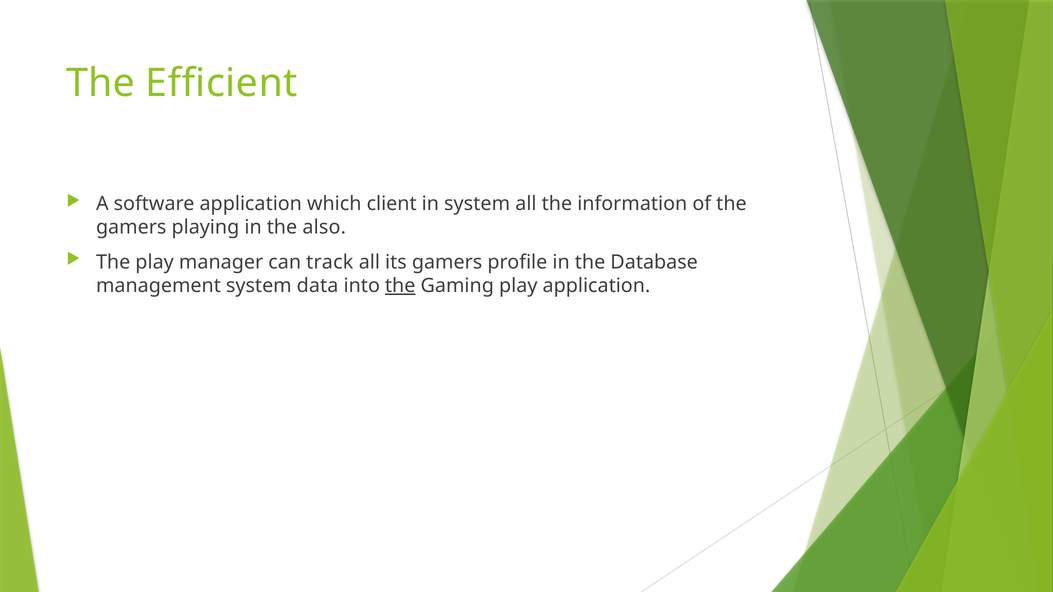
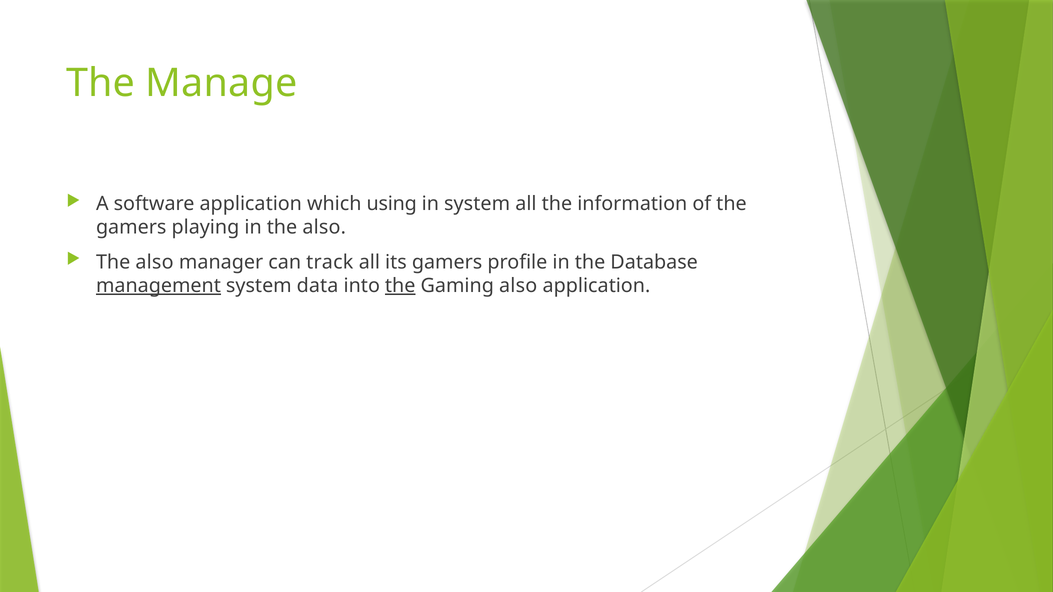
Efficient: Efficient -> Manage
client: client -> using
play at (155, 262): play -> also
management underline: none -> present
Gaming play: play -> also
